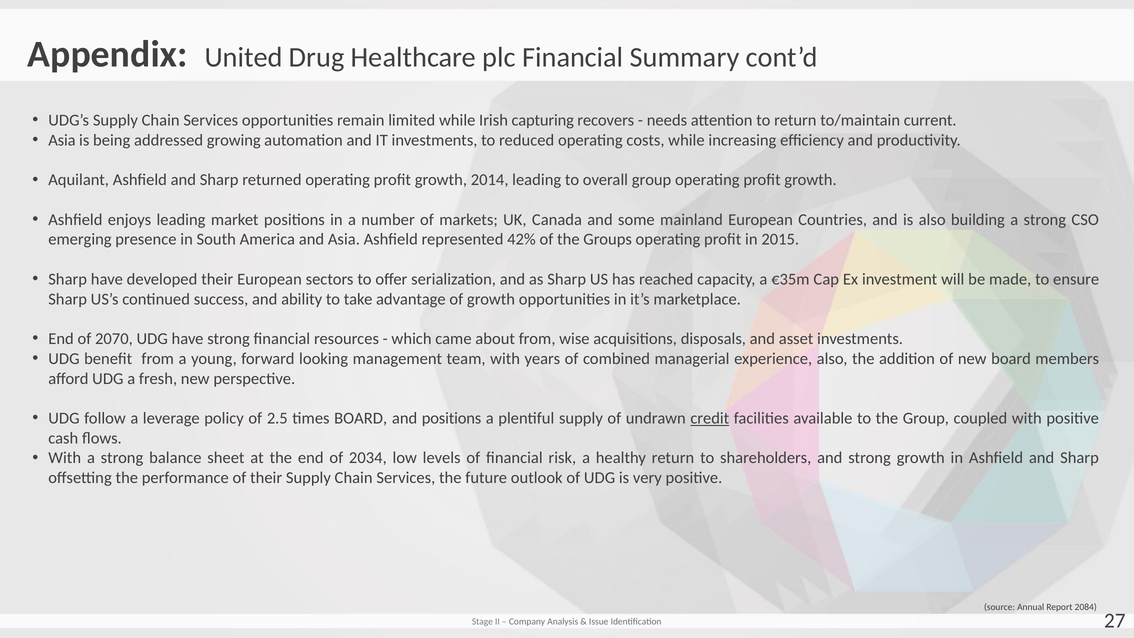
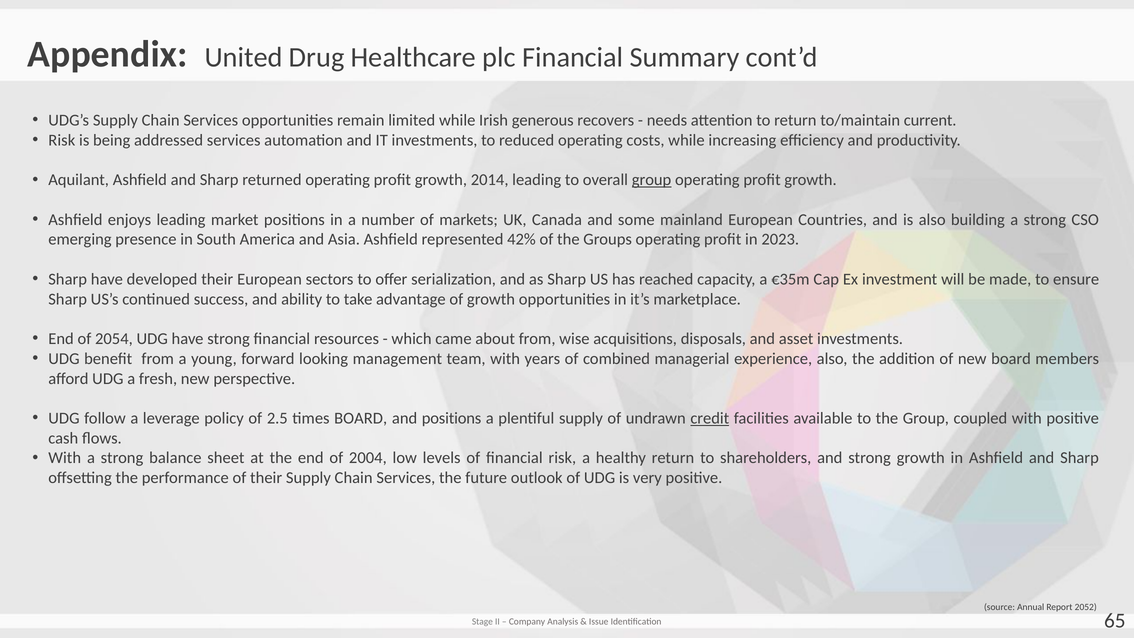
capturing: capturing -> generous
Asia at (62, 140): Asia -> Risk
addressed growing: growing -> services
group at (652, 180) underline: none -> present
2015: 2015 -> 2023
2070: 2070 -> 2054
2034: 2034 -> 2004
2084: 2084 -> 2052
27: 27 -> 65
